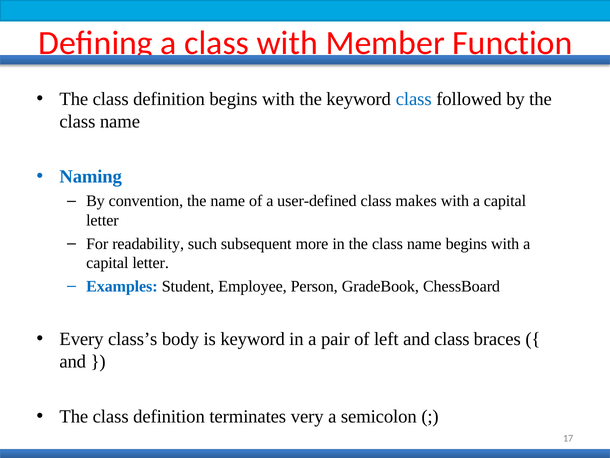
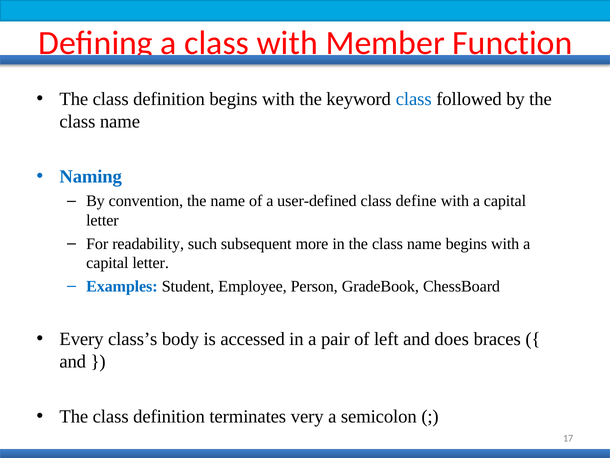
makes: makes -> define
is keyword: keyword -> accessed
and class: class -> does
